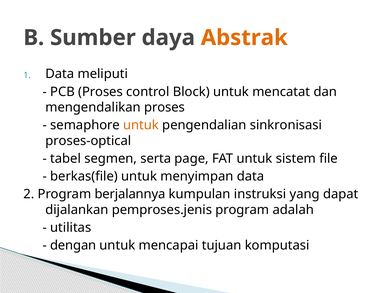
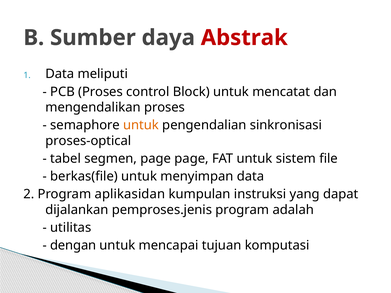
Abstrak colour: orange -> red
segmen serta: serta -> page
berjalannya: berjalannya -> aplikasidan
